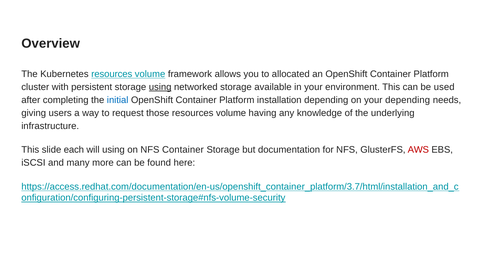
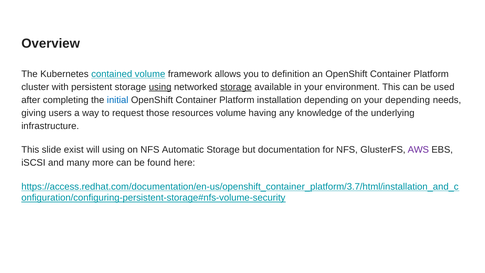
Kubernetes resources: resources -> contained
allocated: allocated -> definition
storage at (236, 87) underline: none -> present
each: each -> exist
NFS Container: Container -> Automatic
AWS colour: red -> purple
